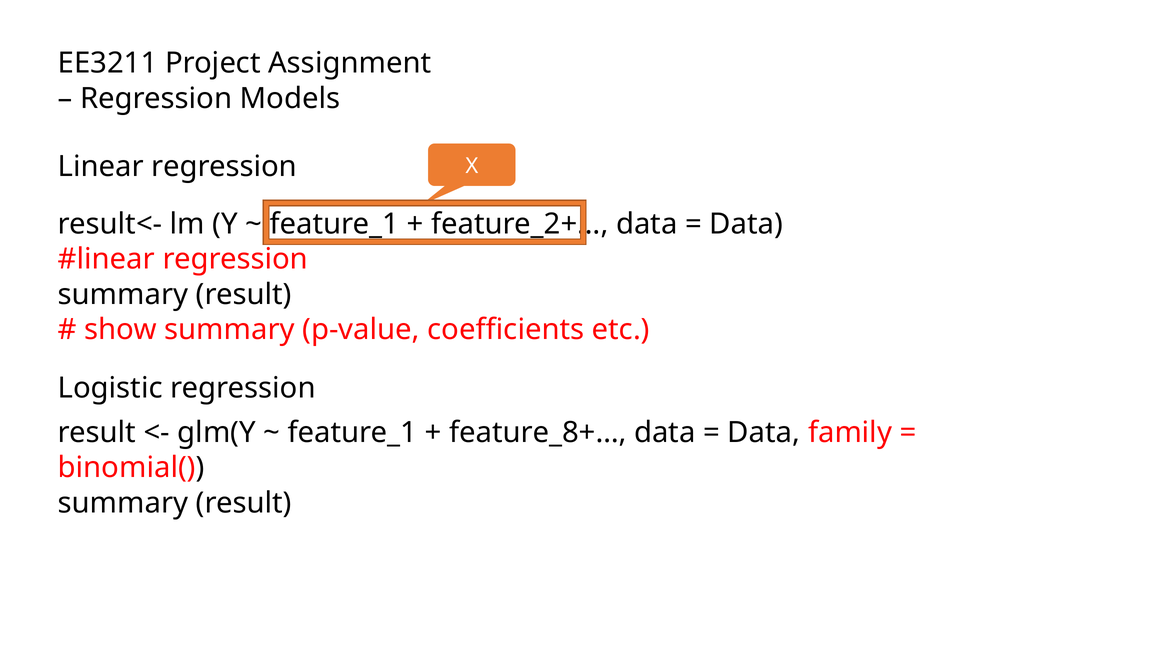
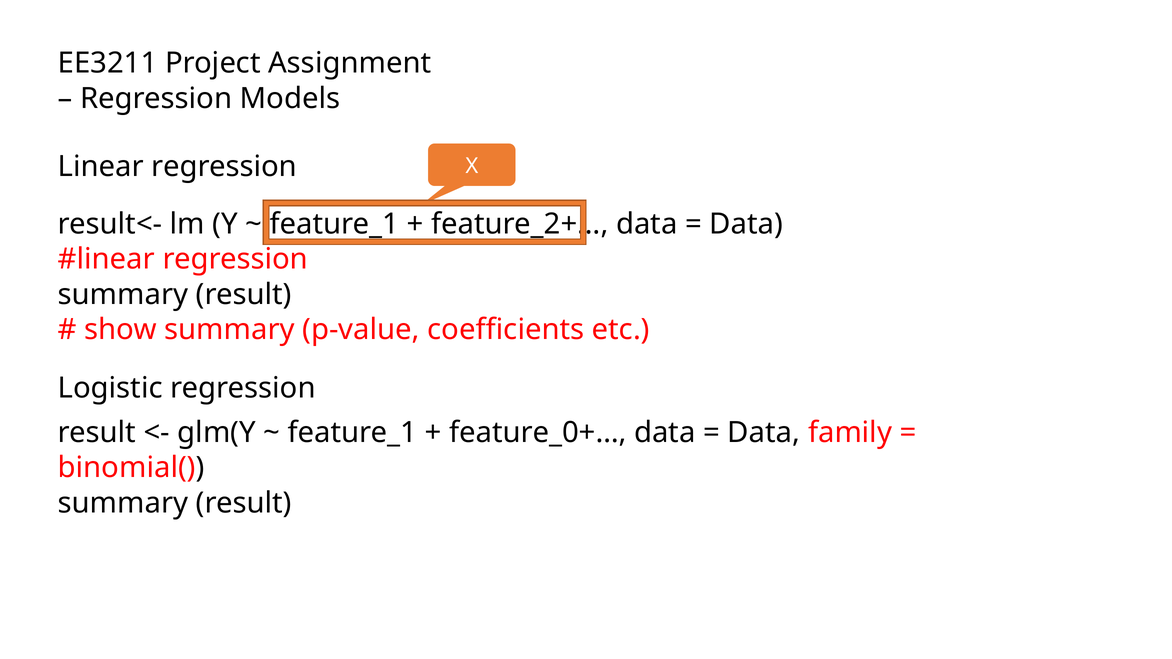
feature_8+…: feature_8+… -> feature_0+…
